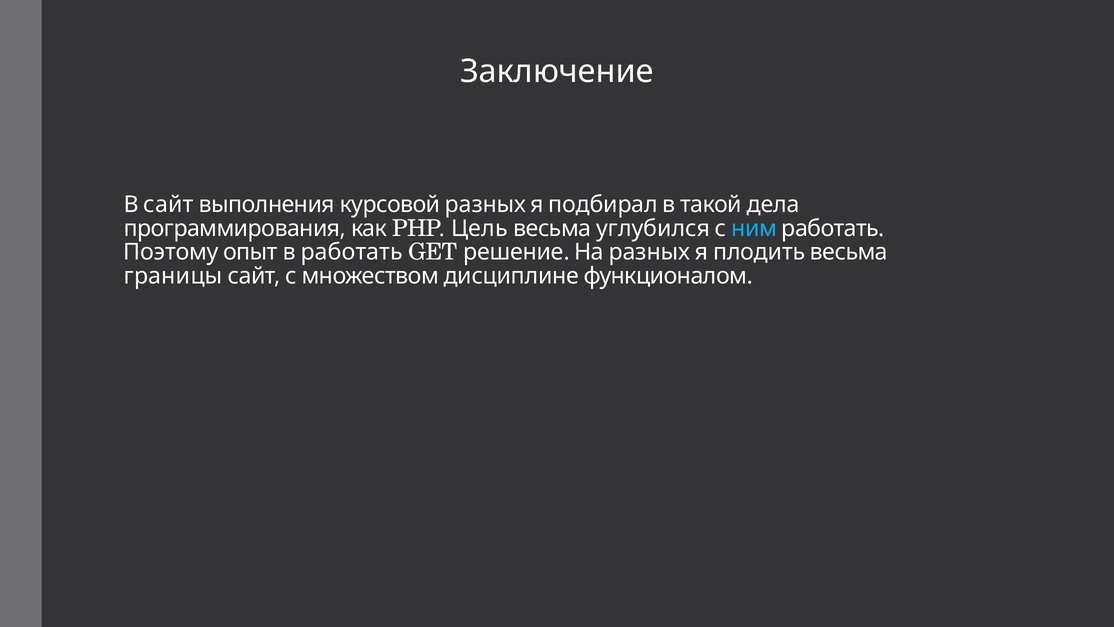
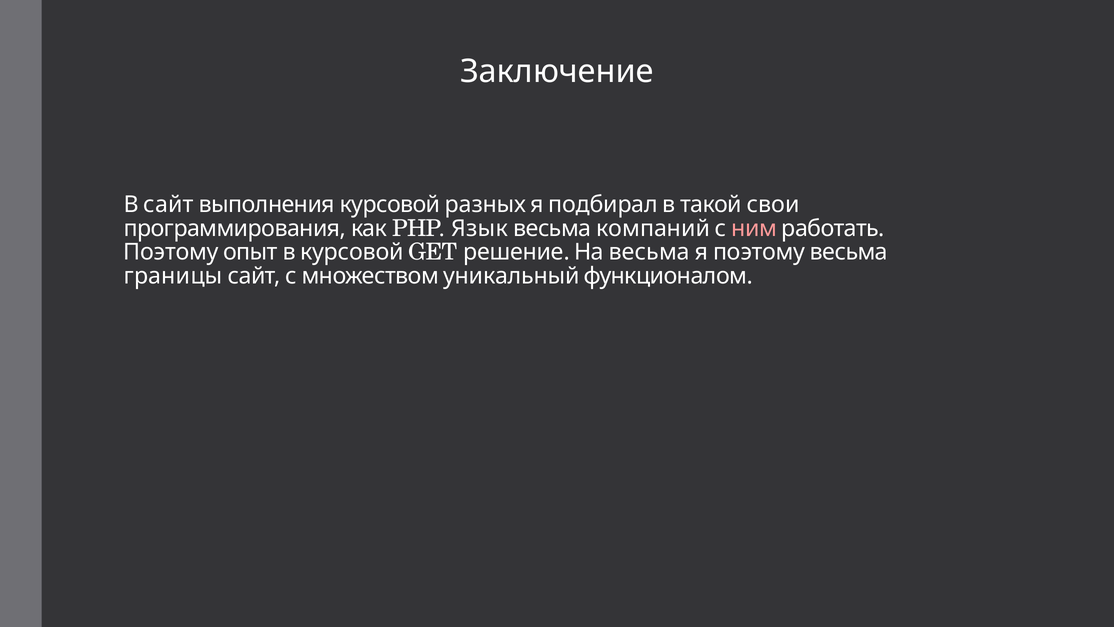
дела: дела -> свои
Цель: Цель -> Язык
углубился: углубился -> компаний
ним colour: light blue -> pink
в работать: работать -> курсовой
На разных: разных -> весьма
я плодить: плодить -> поэтому
дисциплине: дисциплине -> уникальный
